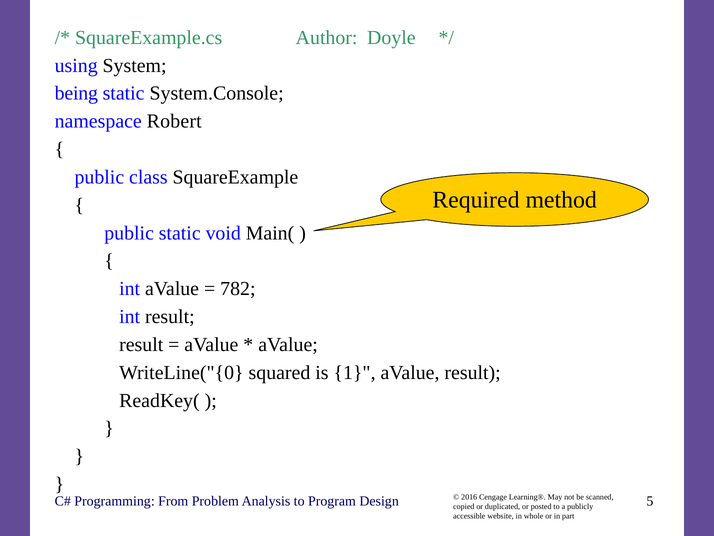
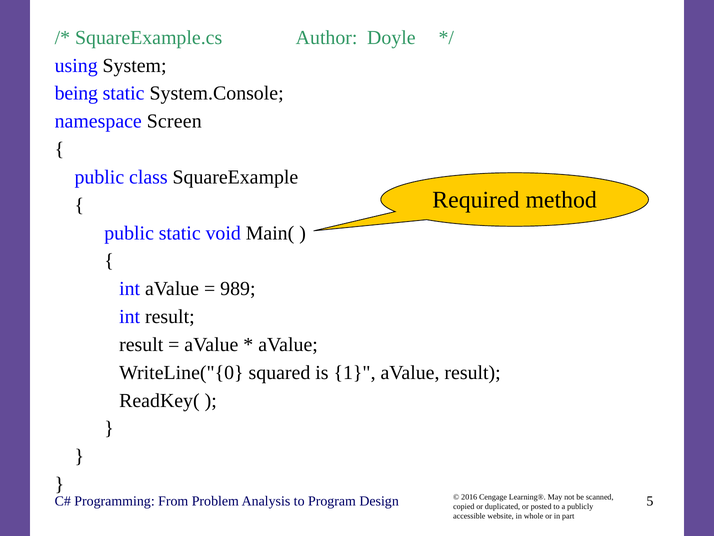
Robert: Robert -> Screen
782: 782 -> 989
